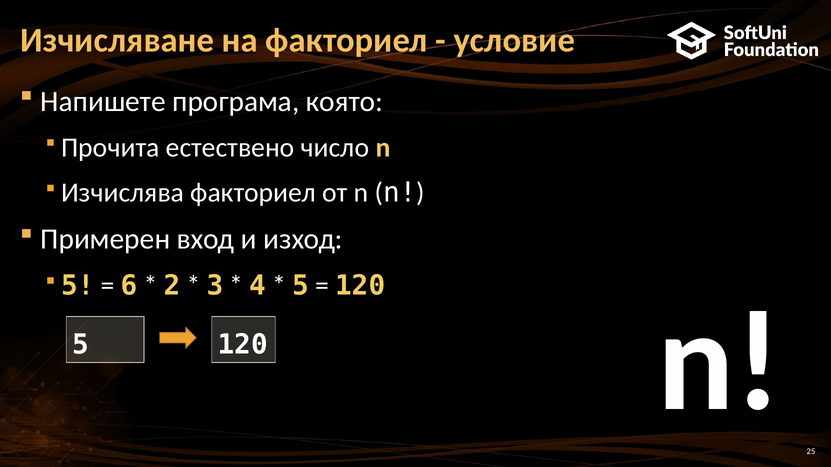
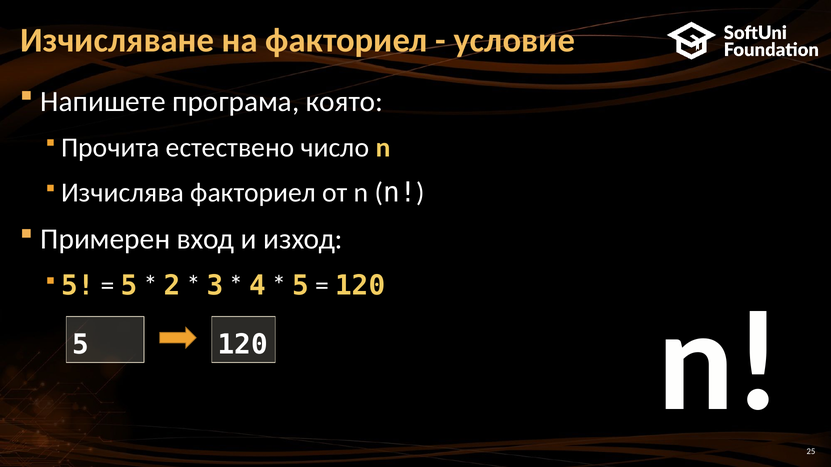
6 at (129, 286): 6 -> 5
